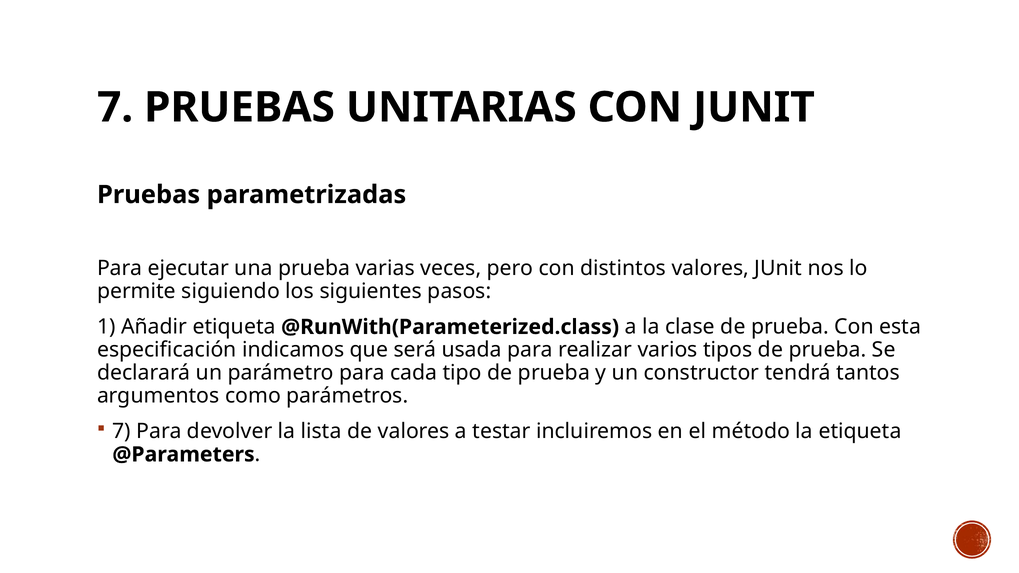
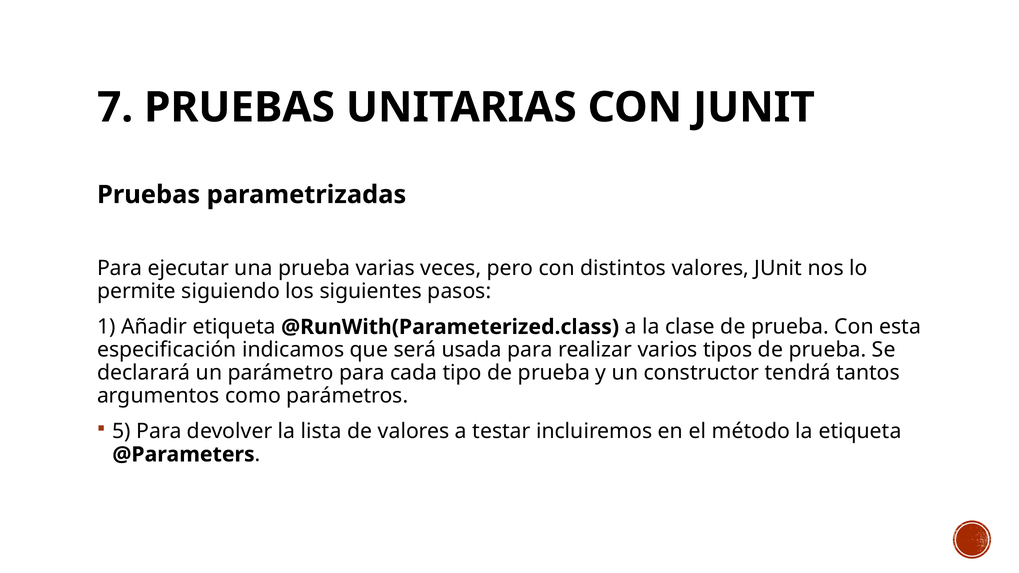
7 at (122, 432): 7 -> 5
